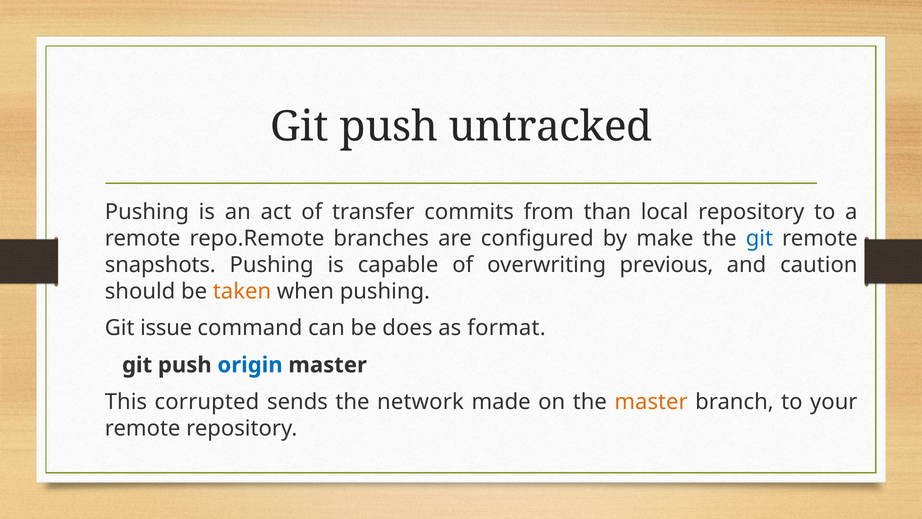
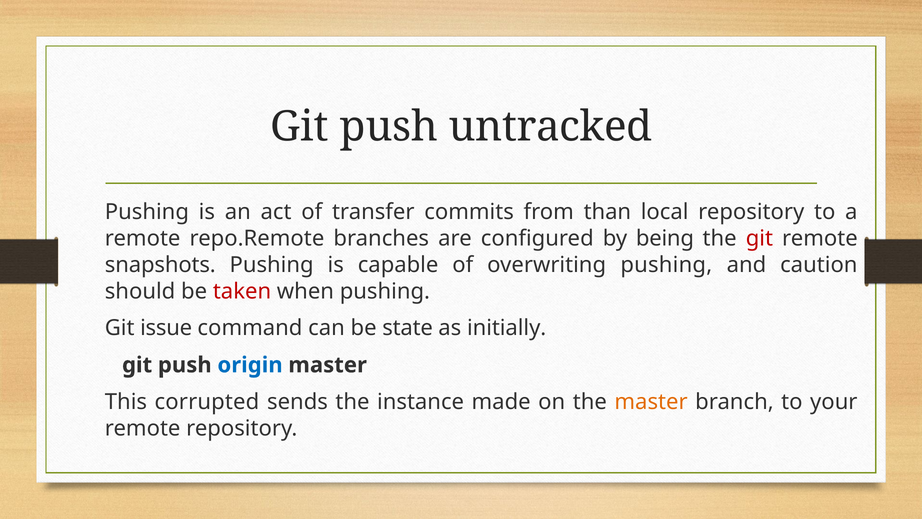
make: make -> being
git at (759, 238) colour: blue -> red
overwriting previous: previous -> pushing
taken colour: orange -> red
does: does -> state
format: format -> initially
network: network -> instance
